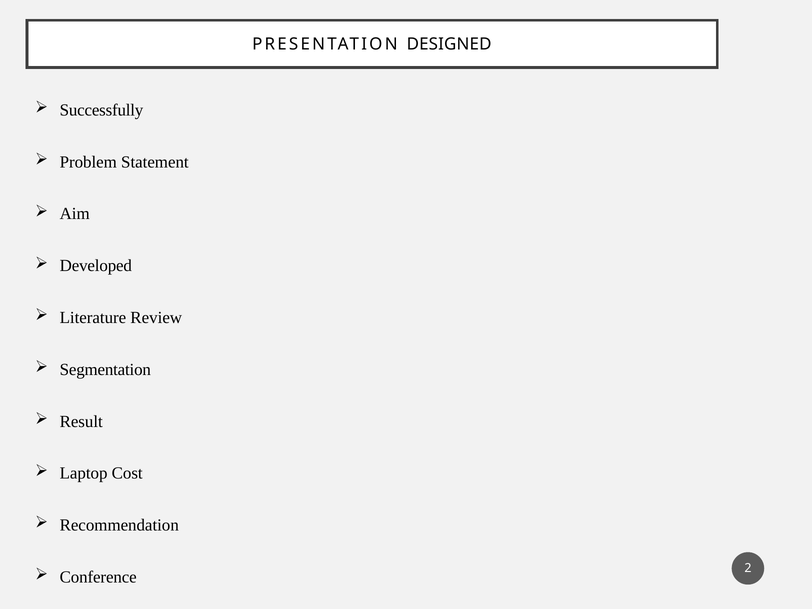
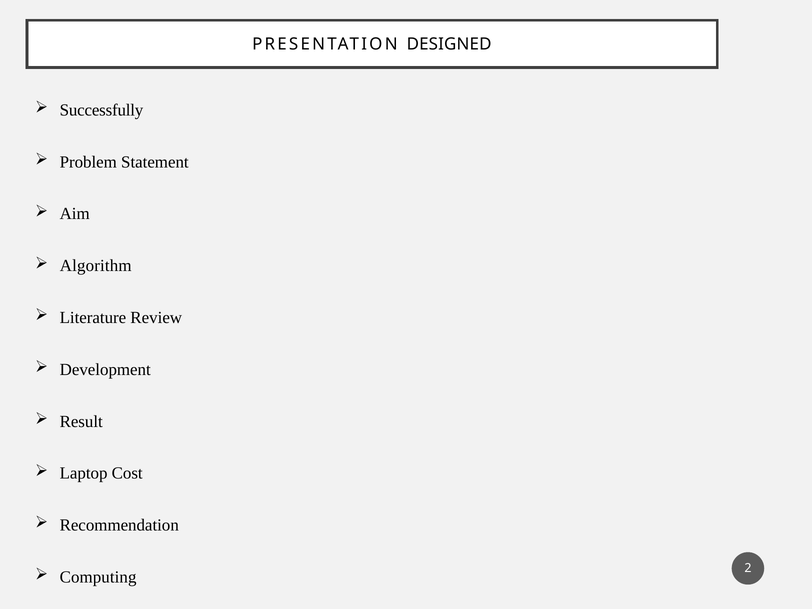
Developed: Developed -> Algorithm
Segmentation: Segmentation -> Development
Conference: Conference -> Computing
